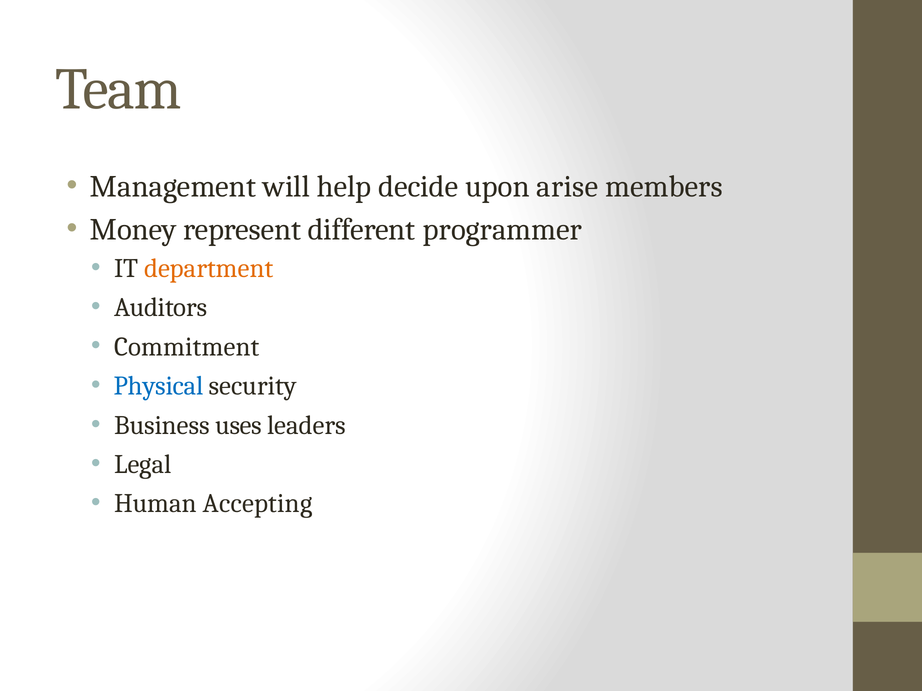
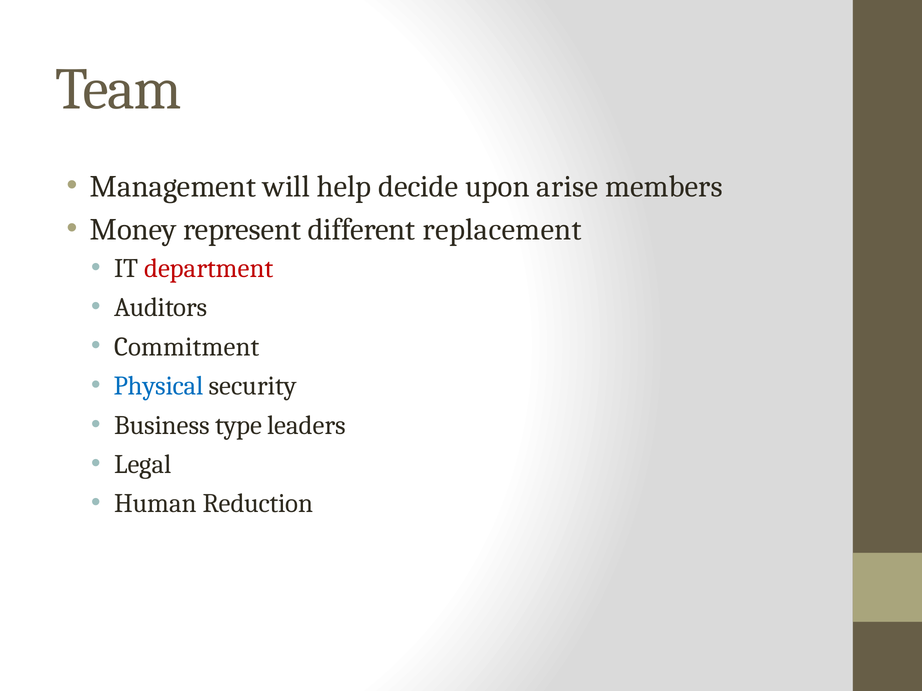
programmer: programmer -> replacement
department colour: orange -> red
uses: uses -> type
Accepting: Accepting -> Reduction
